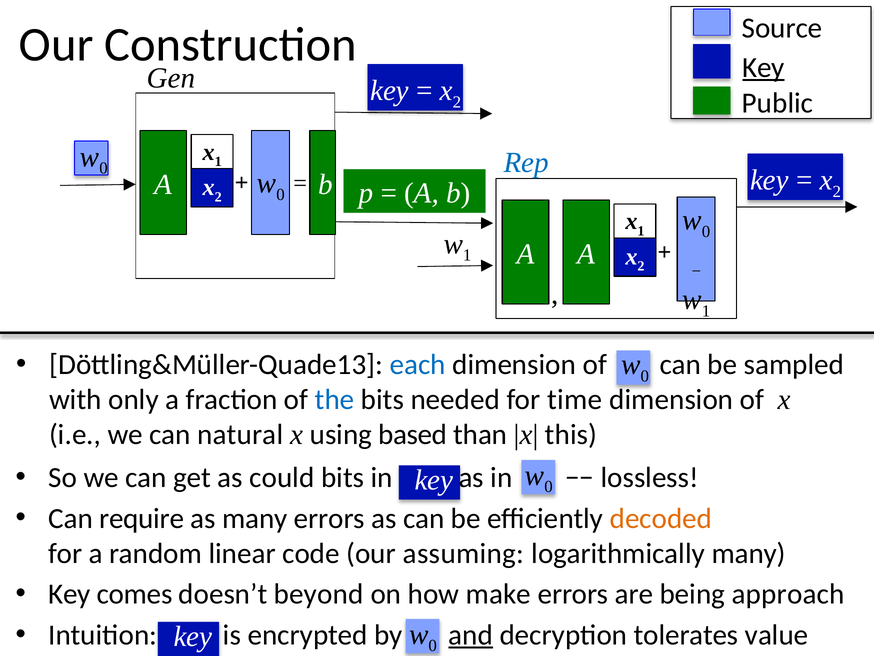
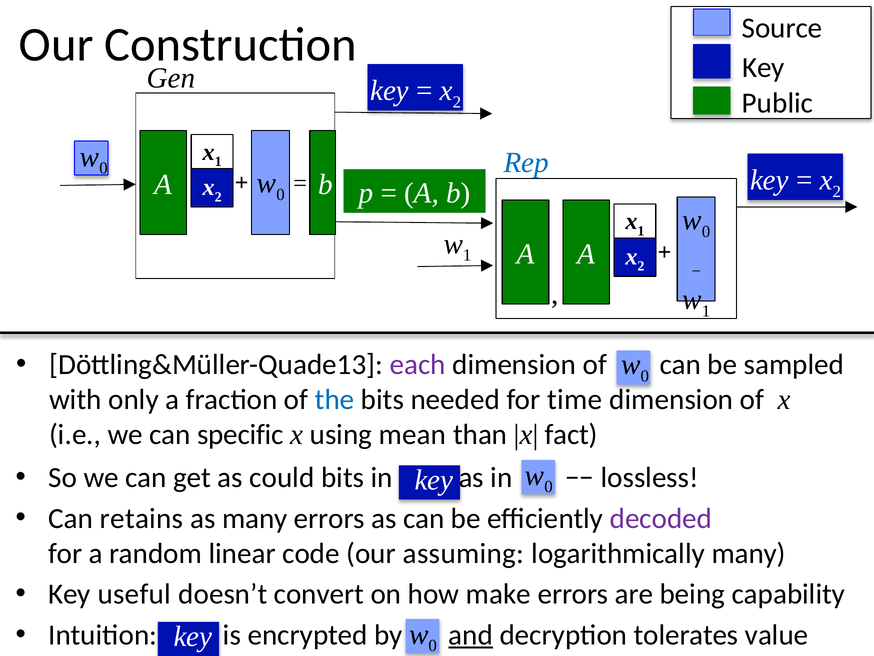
Key at (763, 67) underline: present -> none
each colour: blue -> purple
natural: natural -> specific
based: based -> mean
this: this -> fact
require: require -> retains
decoded colour: orange -> purple
comes: comes -> useful
beyond: beyond -> convert
approach: approach -> capability
